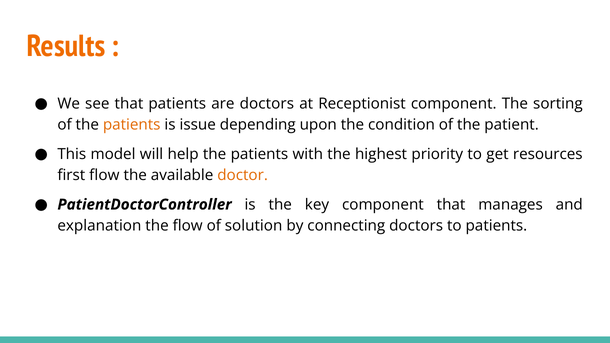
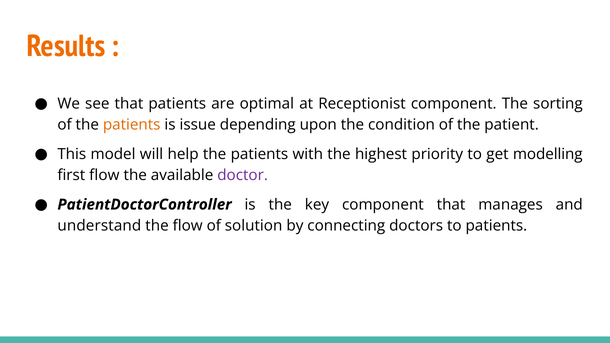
are doctors: doctors -> optimal
resources: resources -> modelling
doctor colour: orange -> purple
explanation: explanation -> understand
